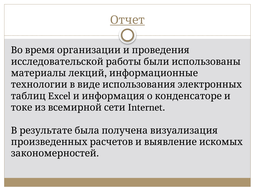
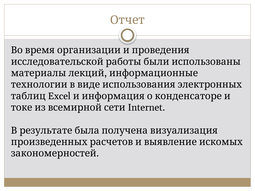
Отчет underline: present -> none
